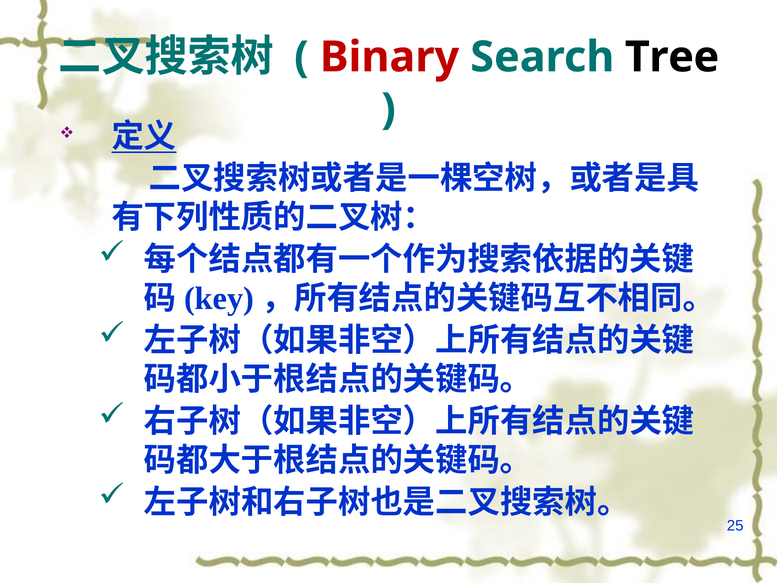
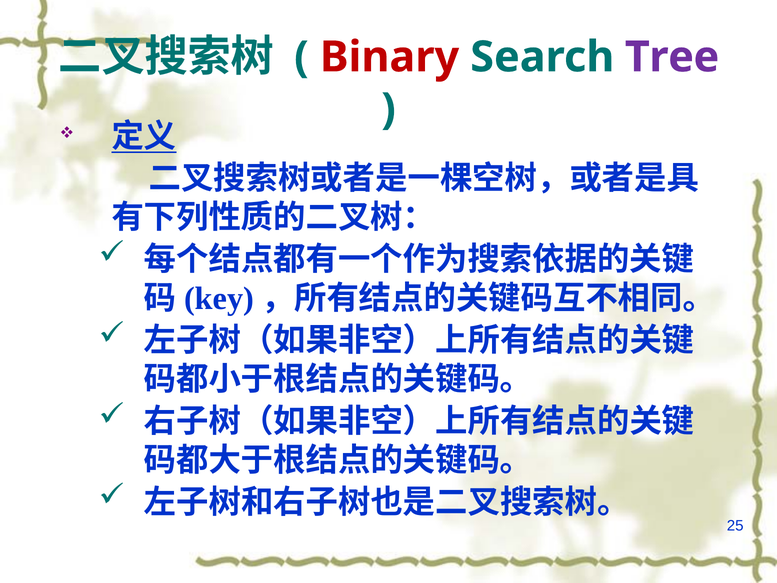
Tree colour: black -> purple
